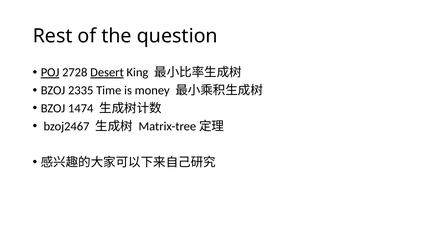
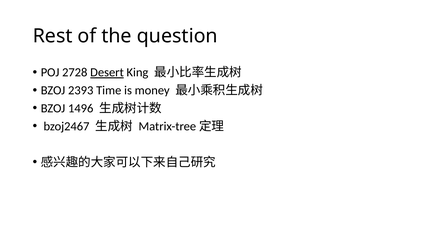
POJ underline: present -> none
2335: 2335 -> 2393
1474: 1474 -> 1496
